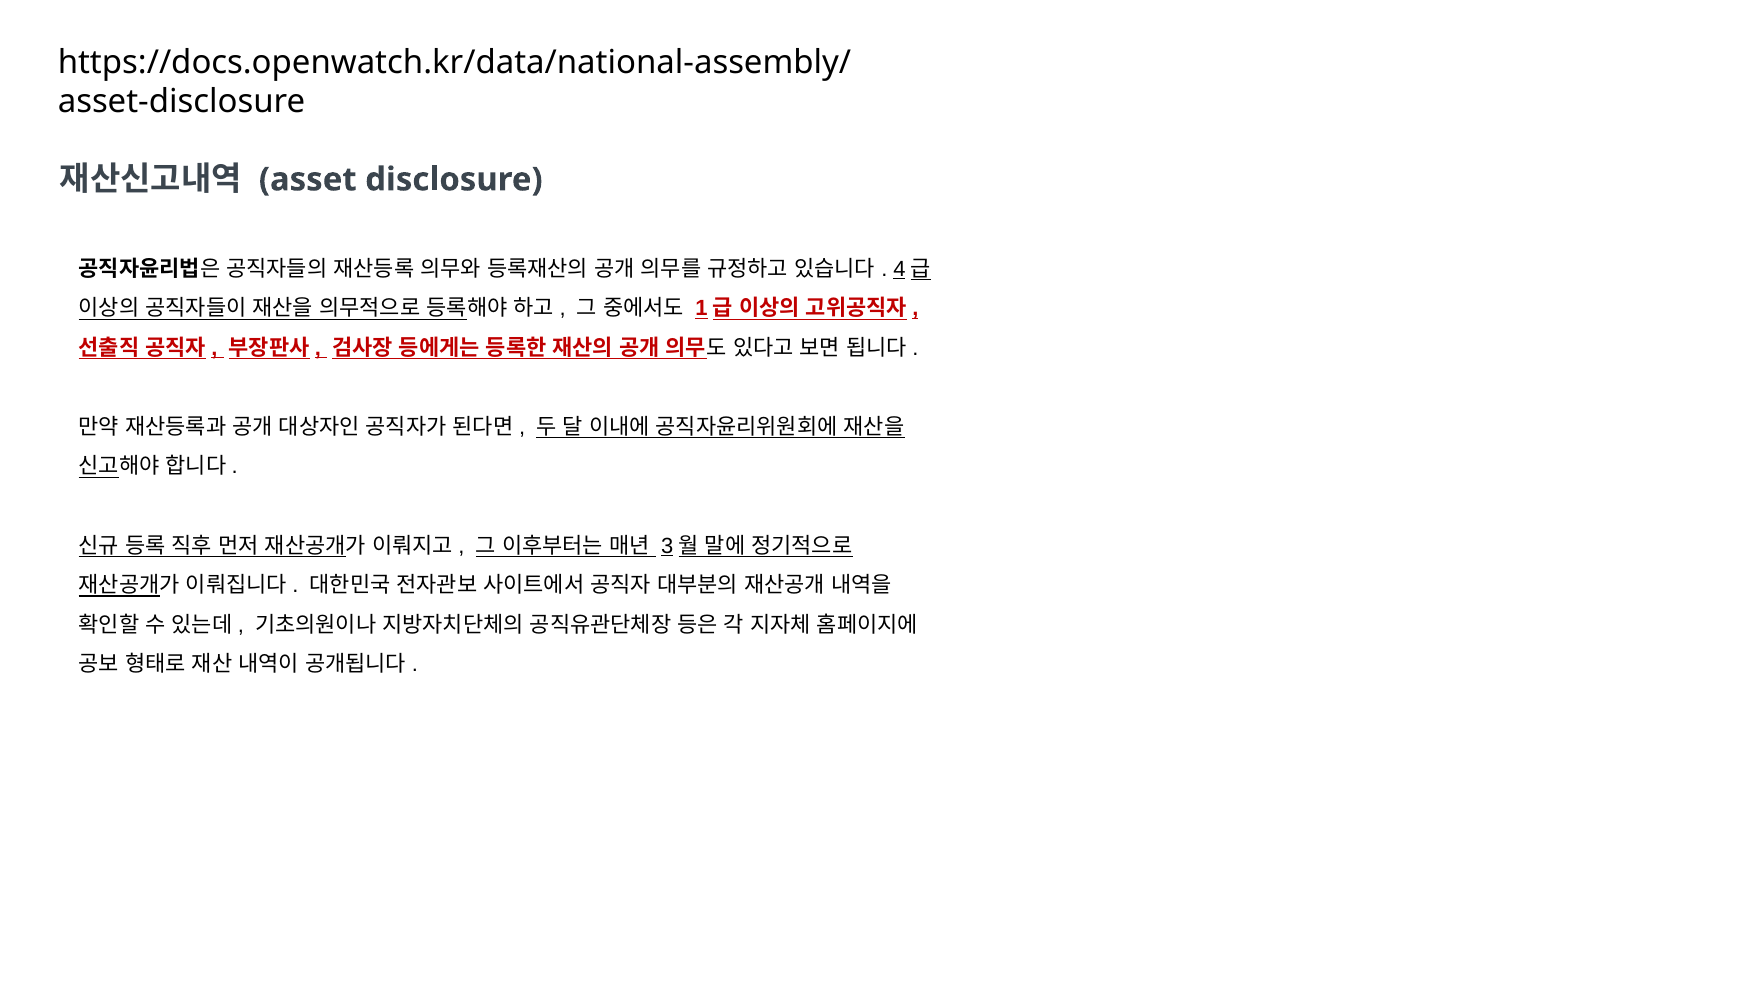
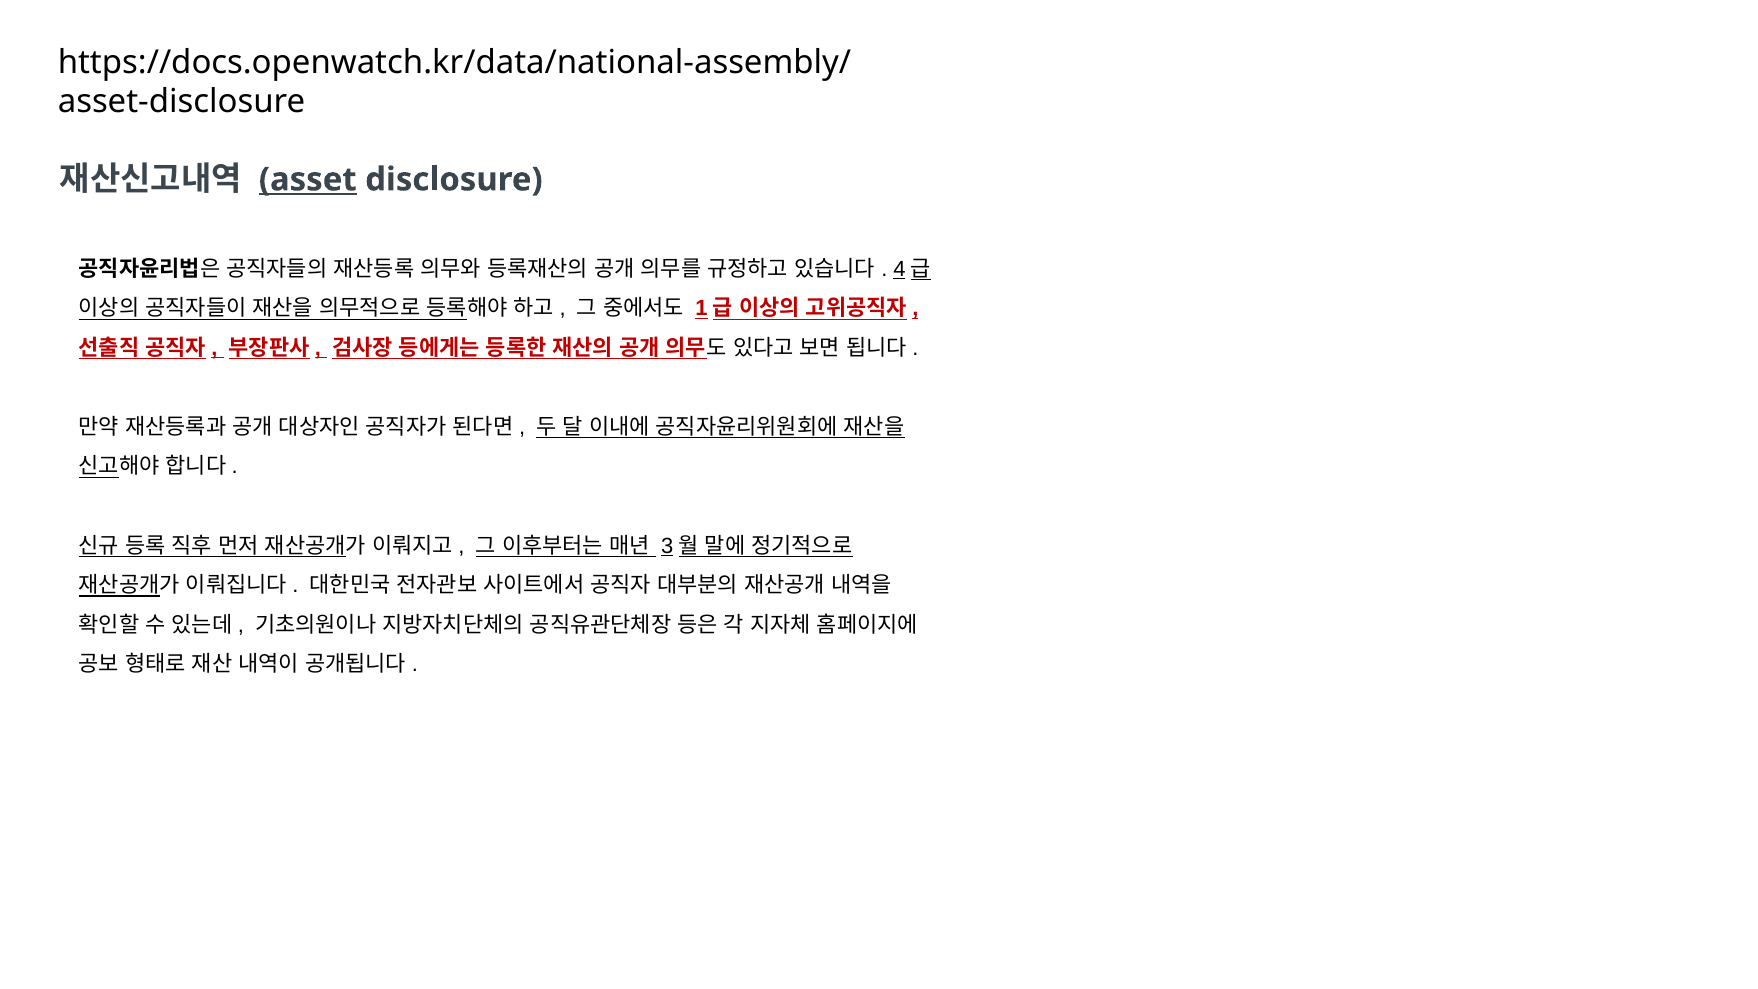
asset underline: none -> present
